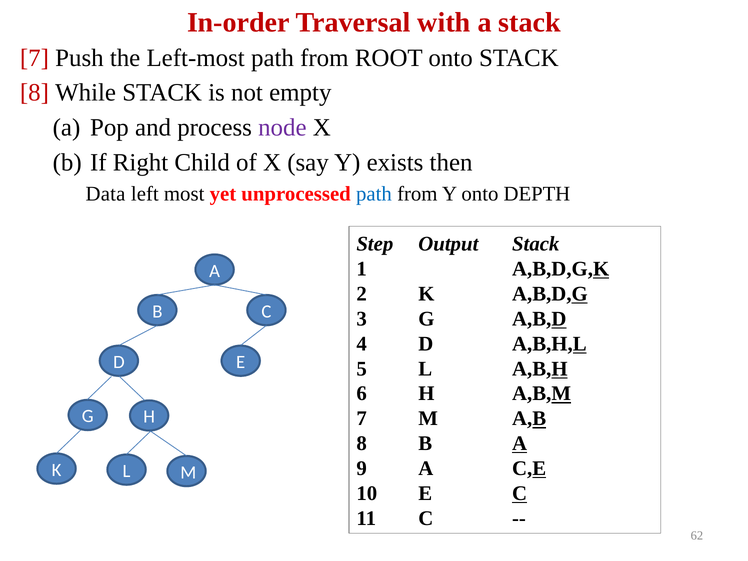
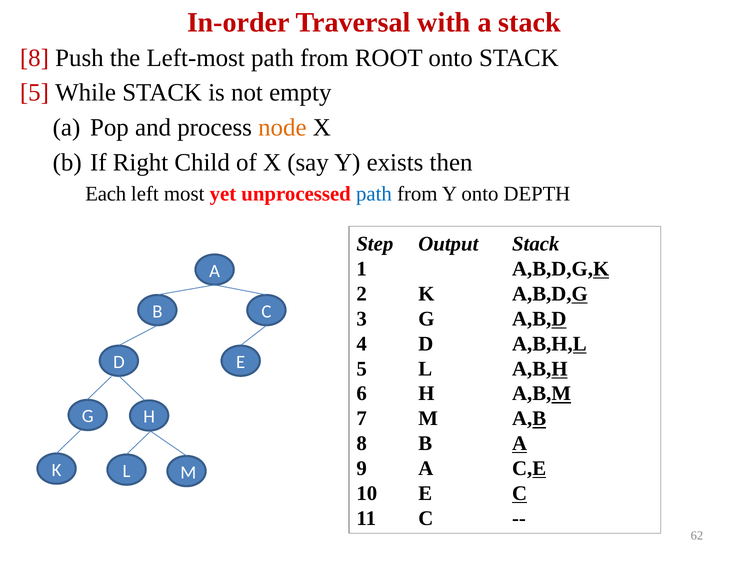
7 at (34, 58): 7 -> 8
8 at (34, 93): 8 -> 5
node colour: purple -> orange
Data: Data -> Each
